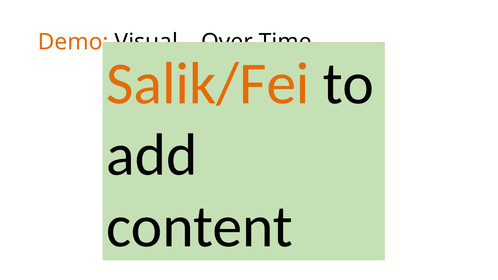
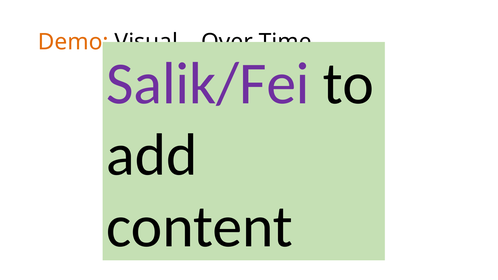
Salik/Fei colour: orange -> purple
